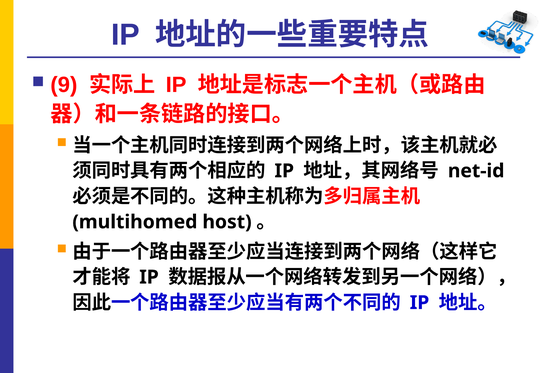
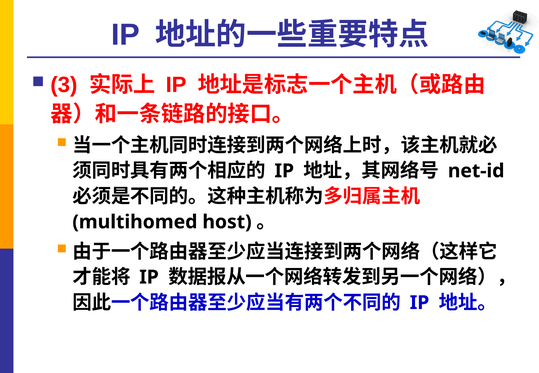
9: 9 -> 3
